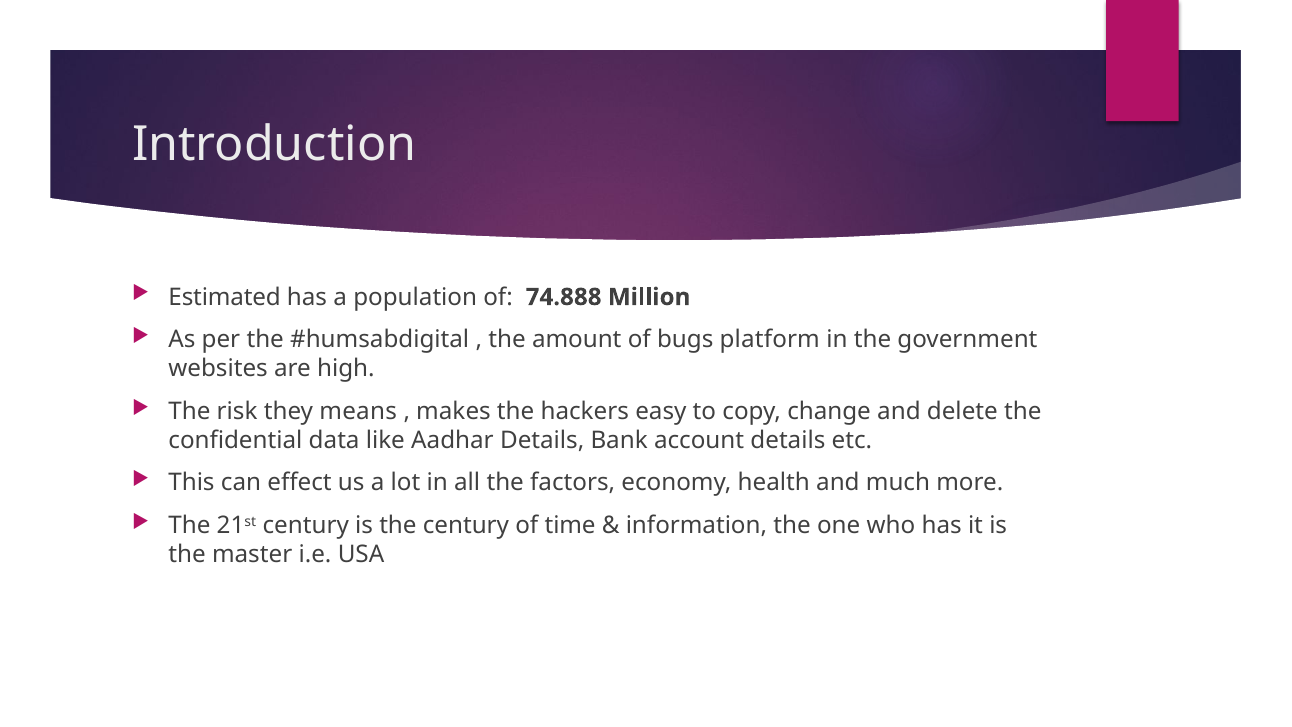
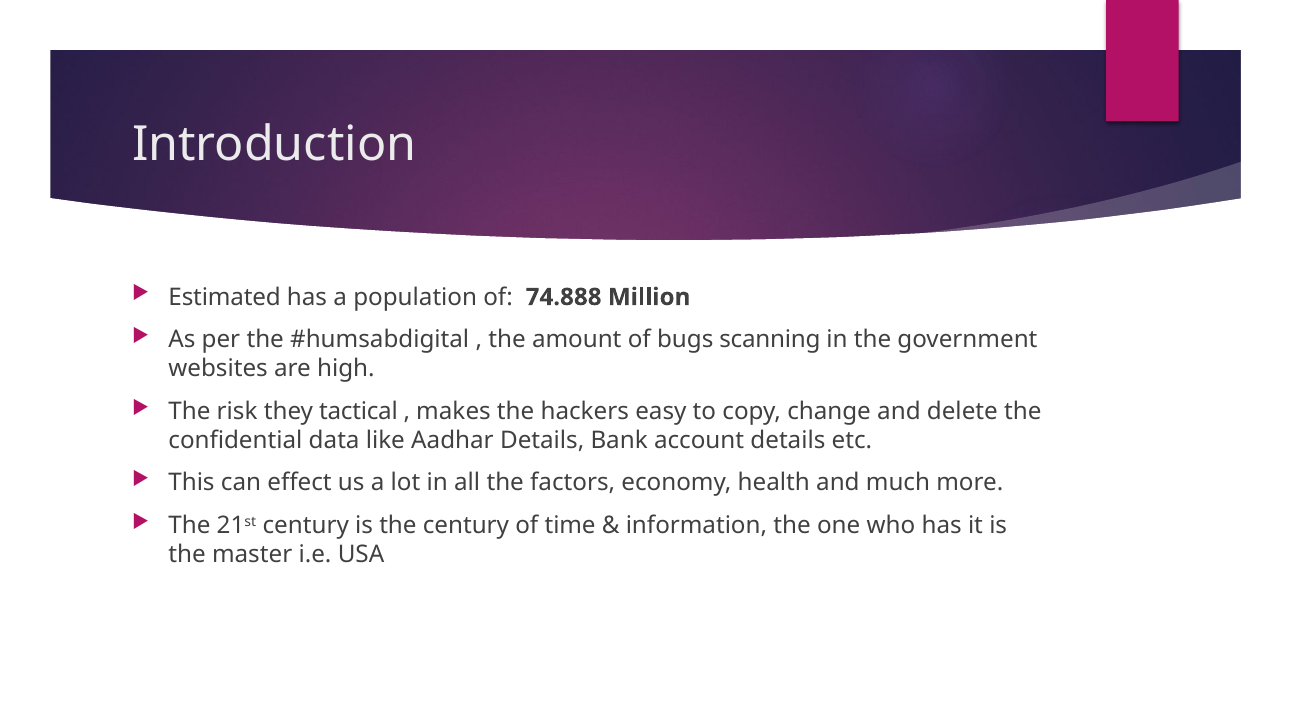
platform: platform -> scanning
means: means -> tactical
